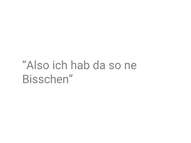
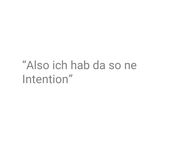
Bisschen: Bisschen -> Intention
